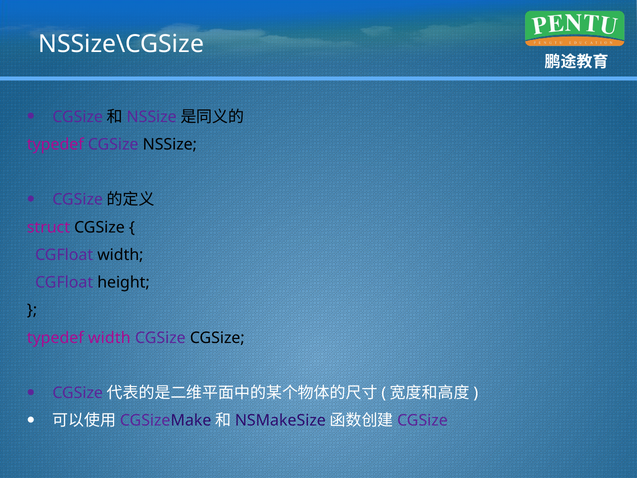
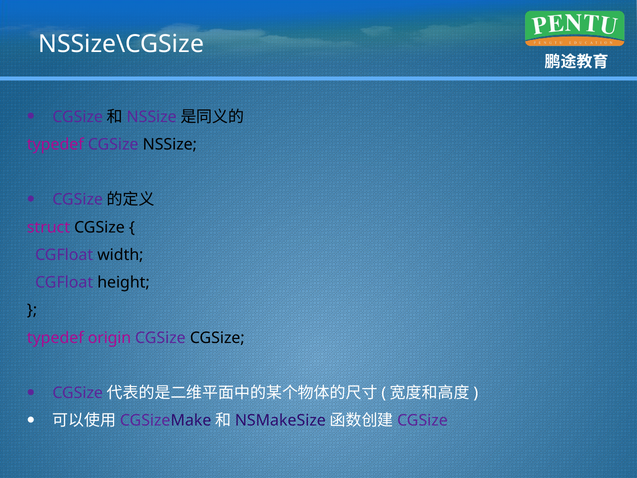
typedef width: width -> origin
